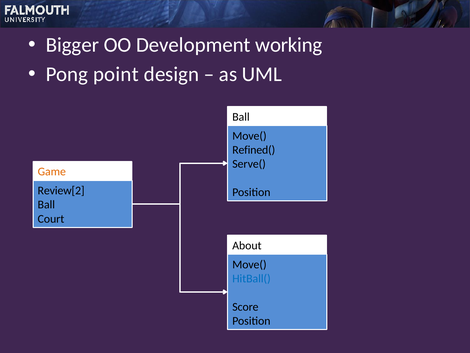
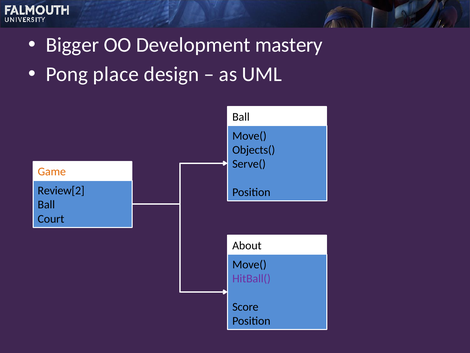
working: working -> mastery
point: point -> place
Refined(: Refined( -> Objects(
HitBall( colour: blue -> purple
